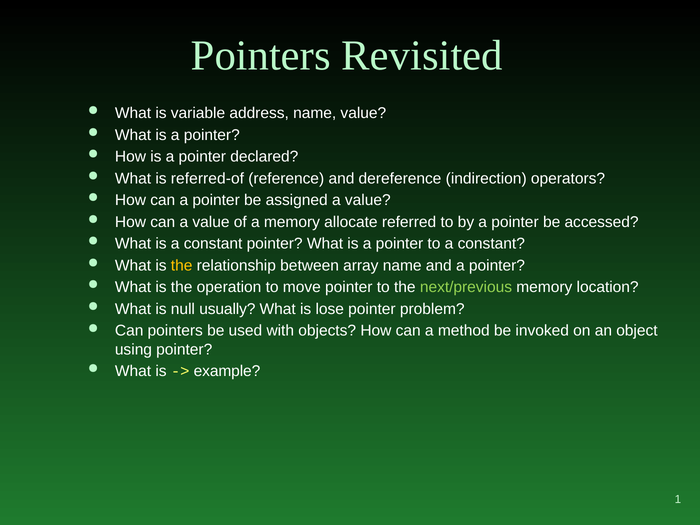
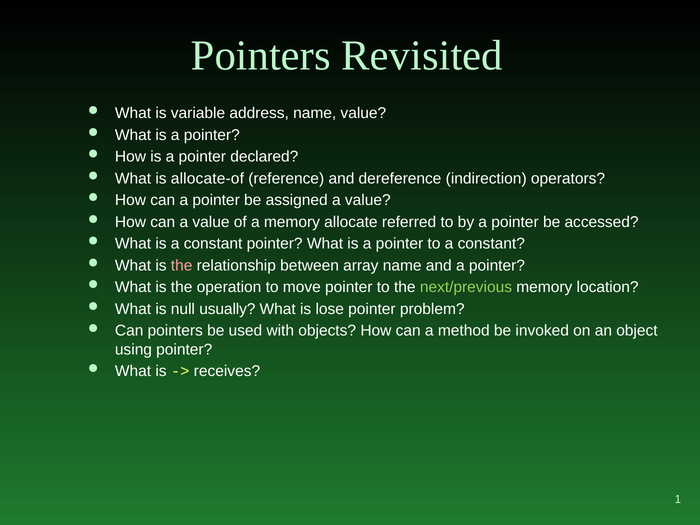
referred-of: referred-of -> allocate-of
the at (182, 266) colour: yellow -> pink
example: example -> receives
